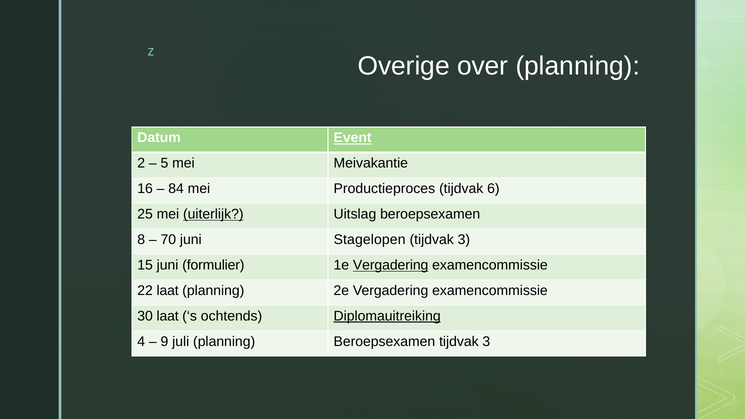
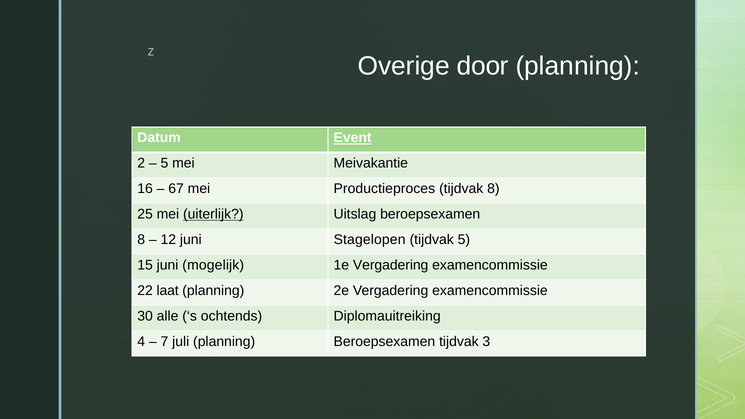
over: over -> door
84: 84 -> 67
tijdvak 6: 6 -> 8
70: 70 -> 12
3 at (464, 240): 3 -> 5
formulier: formulier -> mogelijk
Vergadering at (391, 265) underline: present -> none
30 laat: laat -> alle
Diplomauitreiking underline: present -> none
9: 9 -> 7
